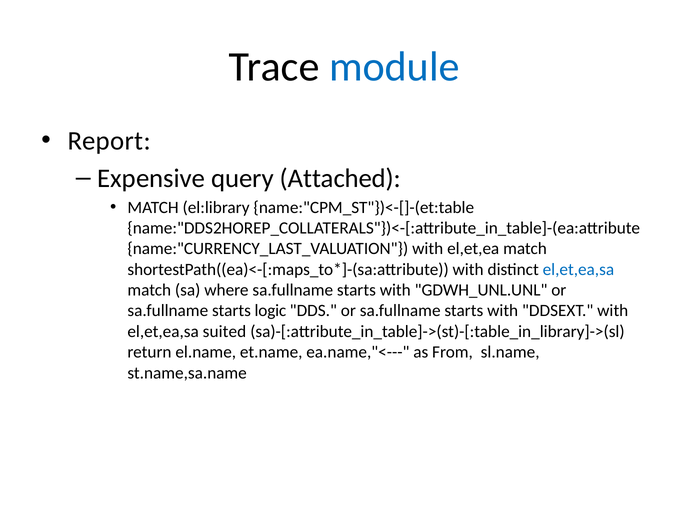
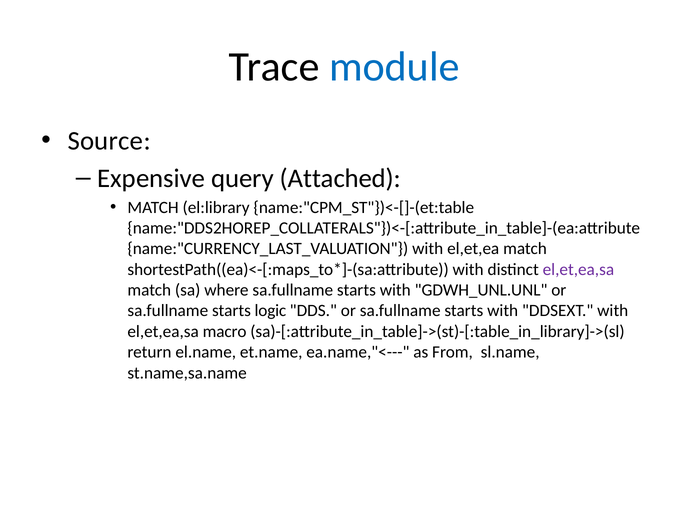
Report: Report -> Source
el,et,ea,sa at (578, 269) colour: blue -> purple
suited: suited -> macro
